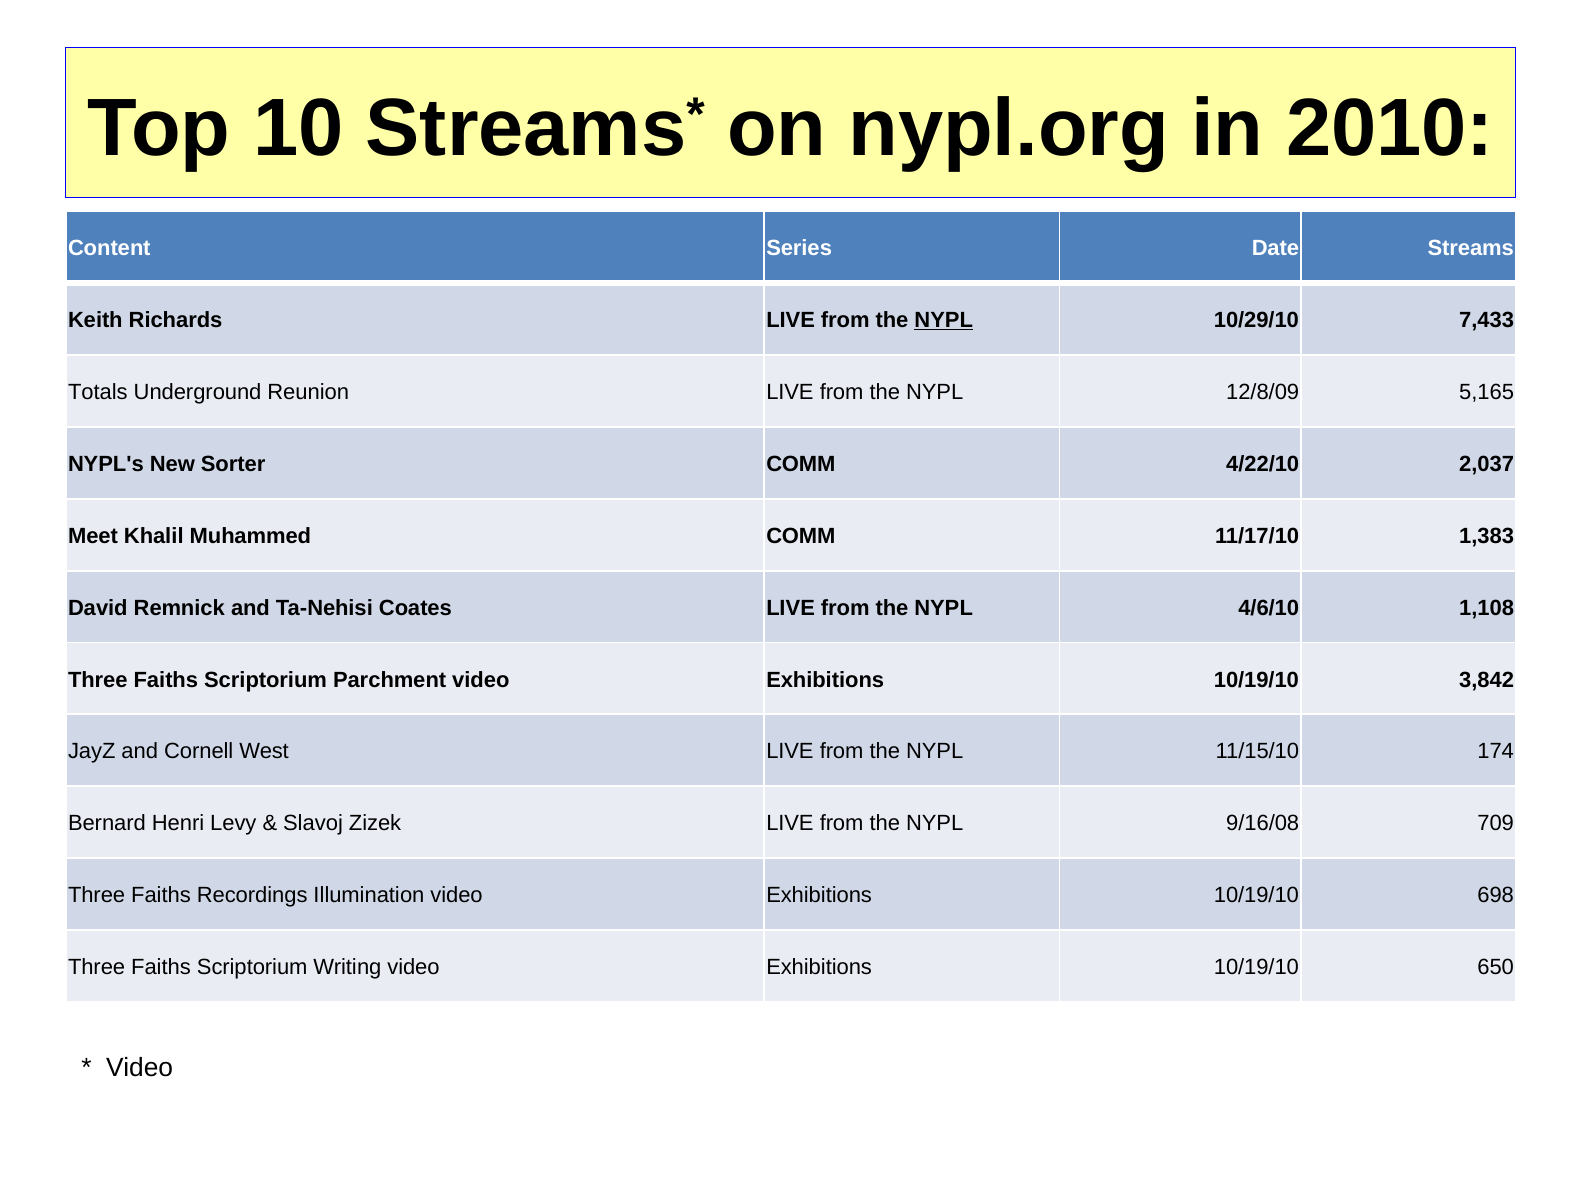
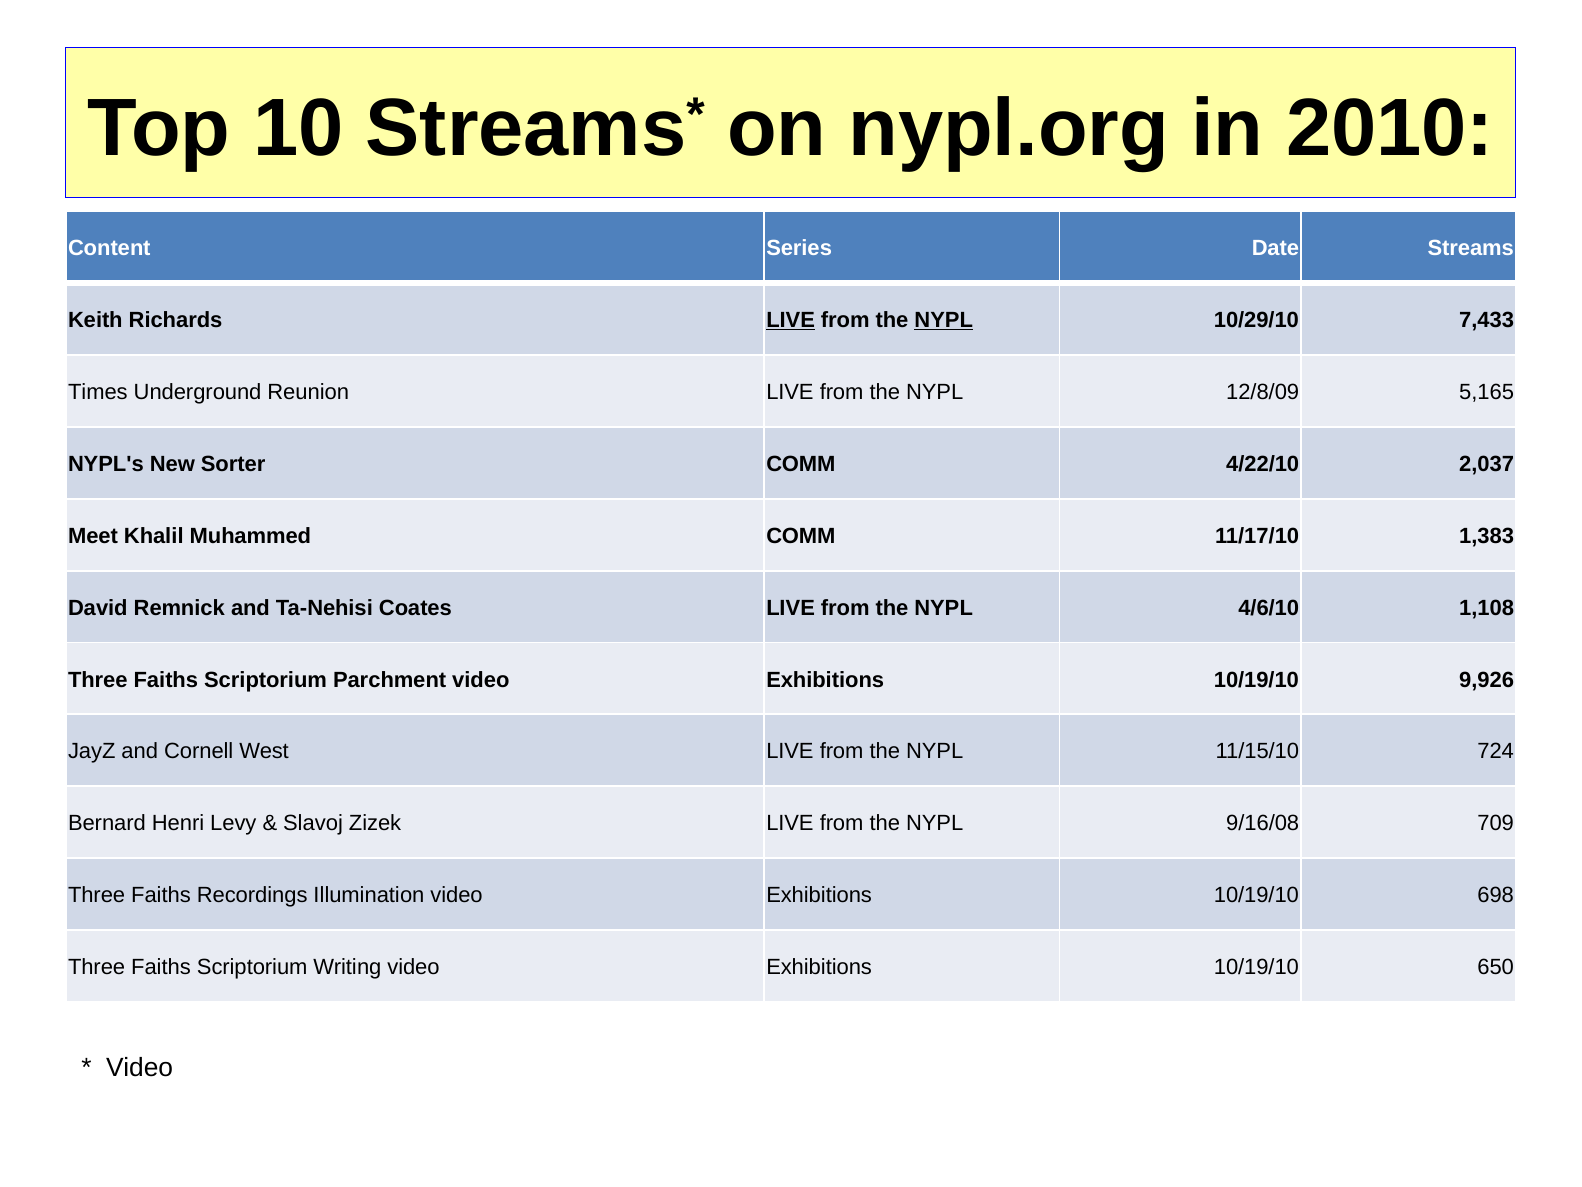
LIVE at (791, 320) underline: none -> present
Totals: Totals -> Times
3,842: 3,842 -> 9,926
174: 174 -> 724
